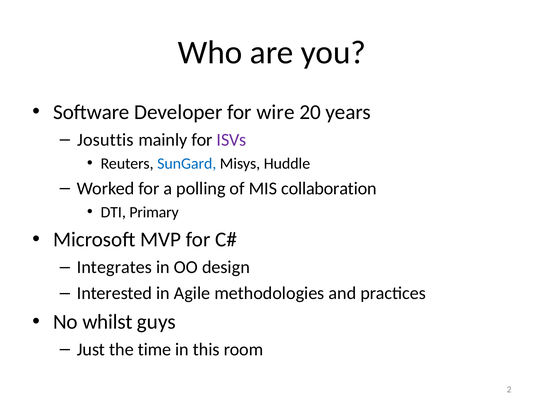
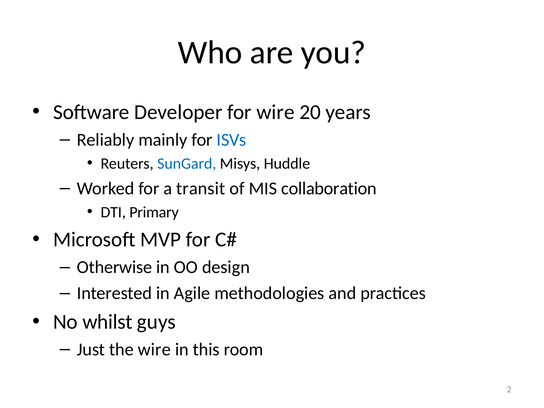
Josuttis: Josuttis -> Reliably
ISVs colour: purple -> blue
polling: polling -> transit
Integrates: Integrates -> Otherwise
the time: time -> wire
